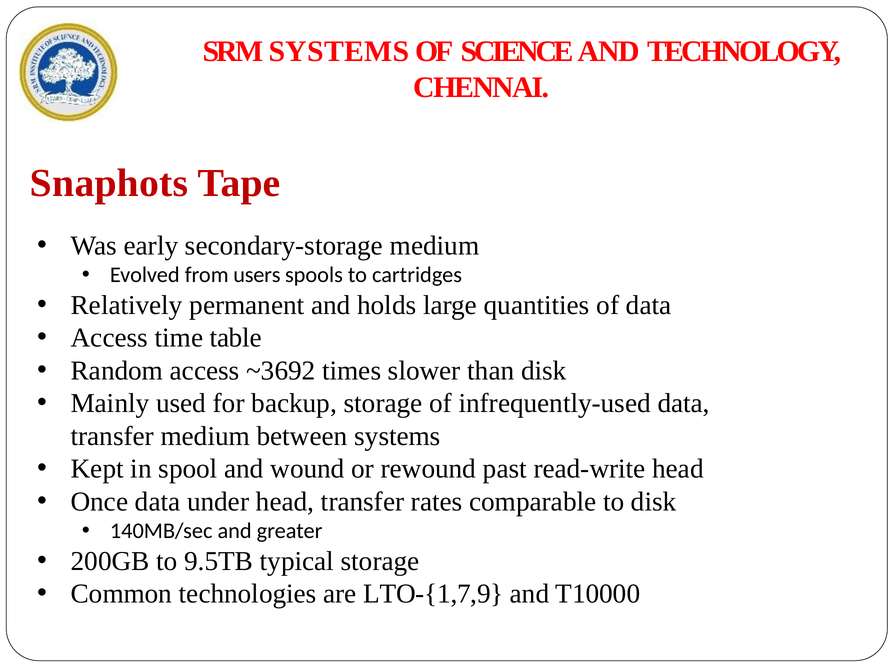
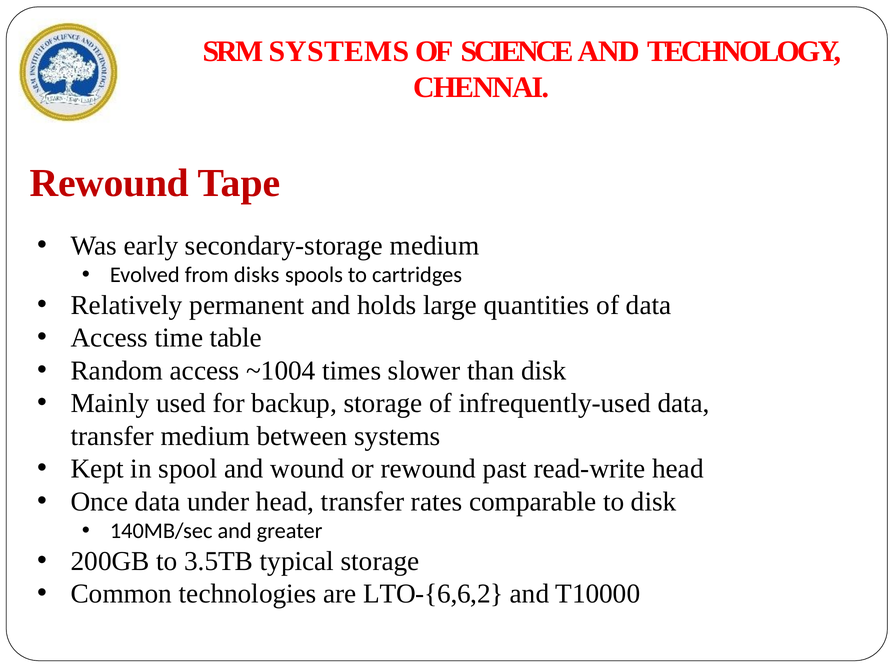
Snaphots at (109, 183): Snaphots -> Rewound
users: users -> disks
~3692: ~3692 -> ~1004
9.5TB: 9.5TB -> 3.5TB
LTO-{1,7,9: LTO-{1,7,9 -> LTO-{6,6,2
